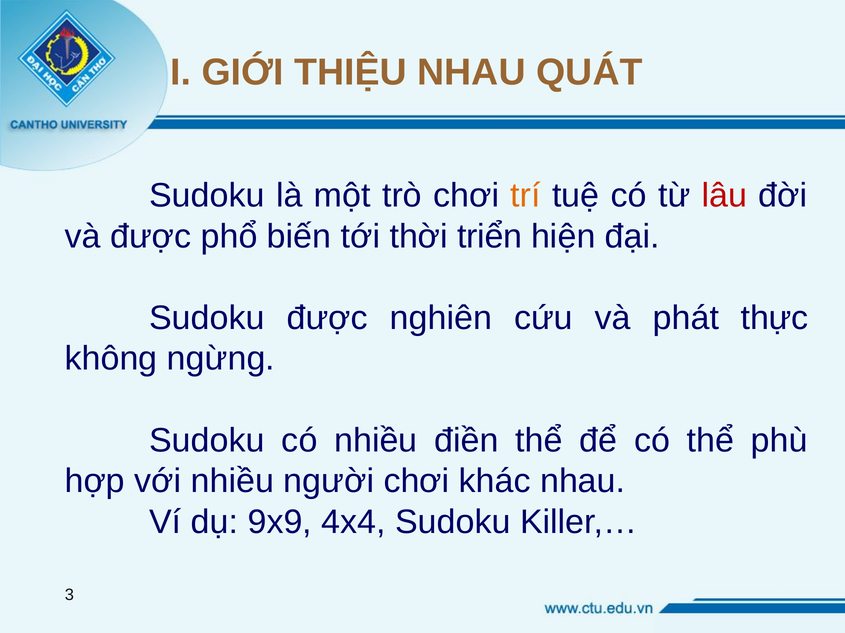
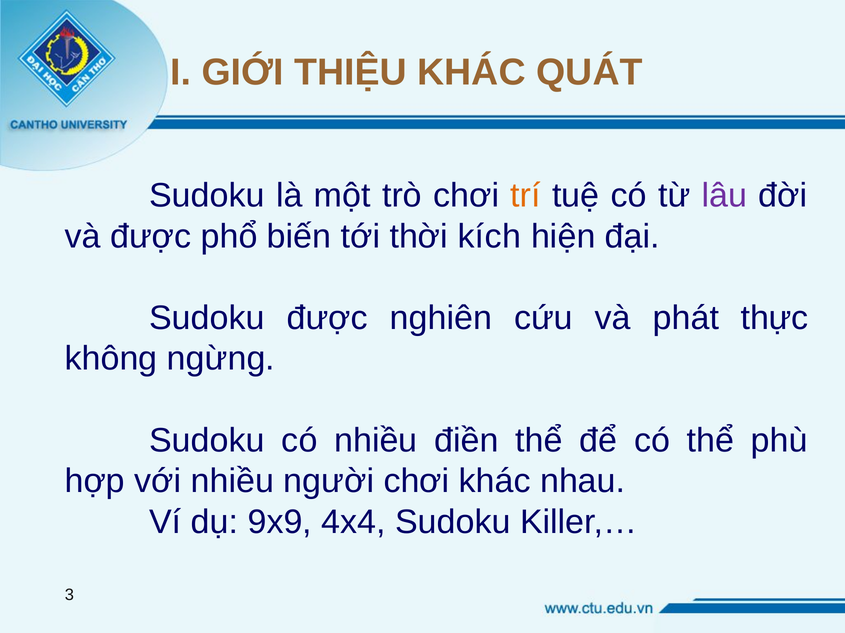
THIỆU NHAU: NHAU -> KHÁC
lâu colour: red -> purple
triển: triển -> kích
